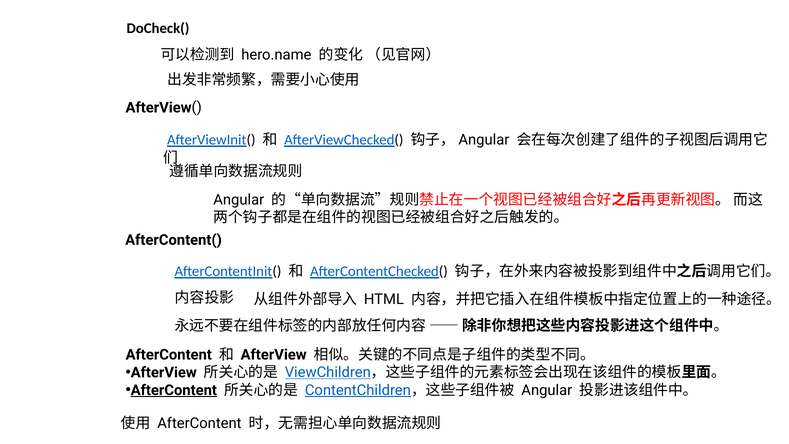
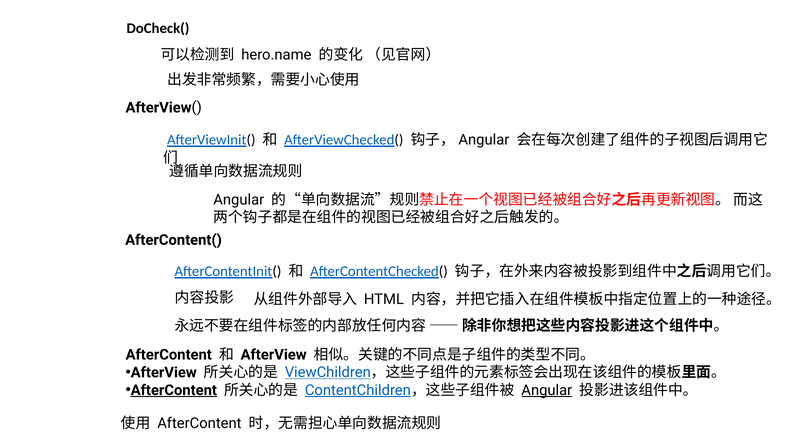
Angular at (547, 390) underline: none -> present
